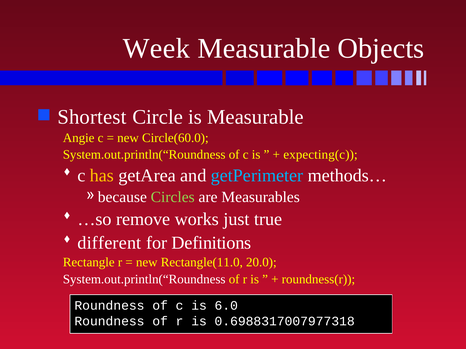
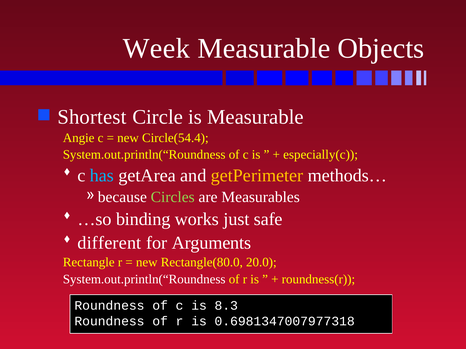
Circle(60.0: Circle(60.0 -> Circle(54.4
expecting(c: expecting(c -> especially(c
has colour: yellow -> light blue
getPerimeter colour: light blue -> yellow
remove: remove -> binding
true: true -> safe
Definitions: Definitions -> Arguments
Rectangle(11.0: Rectangle(11.0 -> Rectangle(80.0
6.0: 6.0 -> 8.3
0.6988317007977318: 0.6988317007977318 -> 0.6981347007977318
